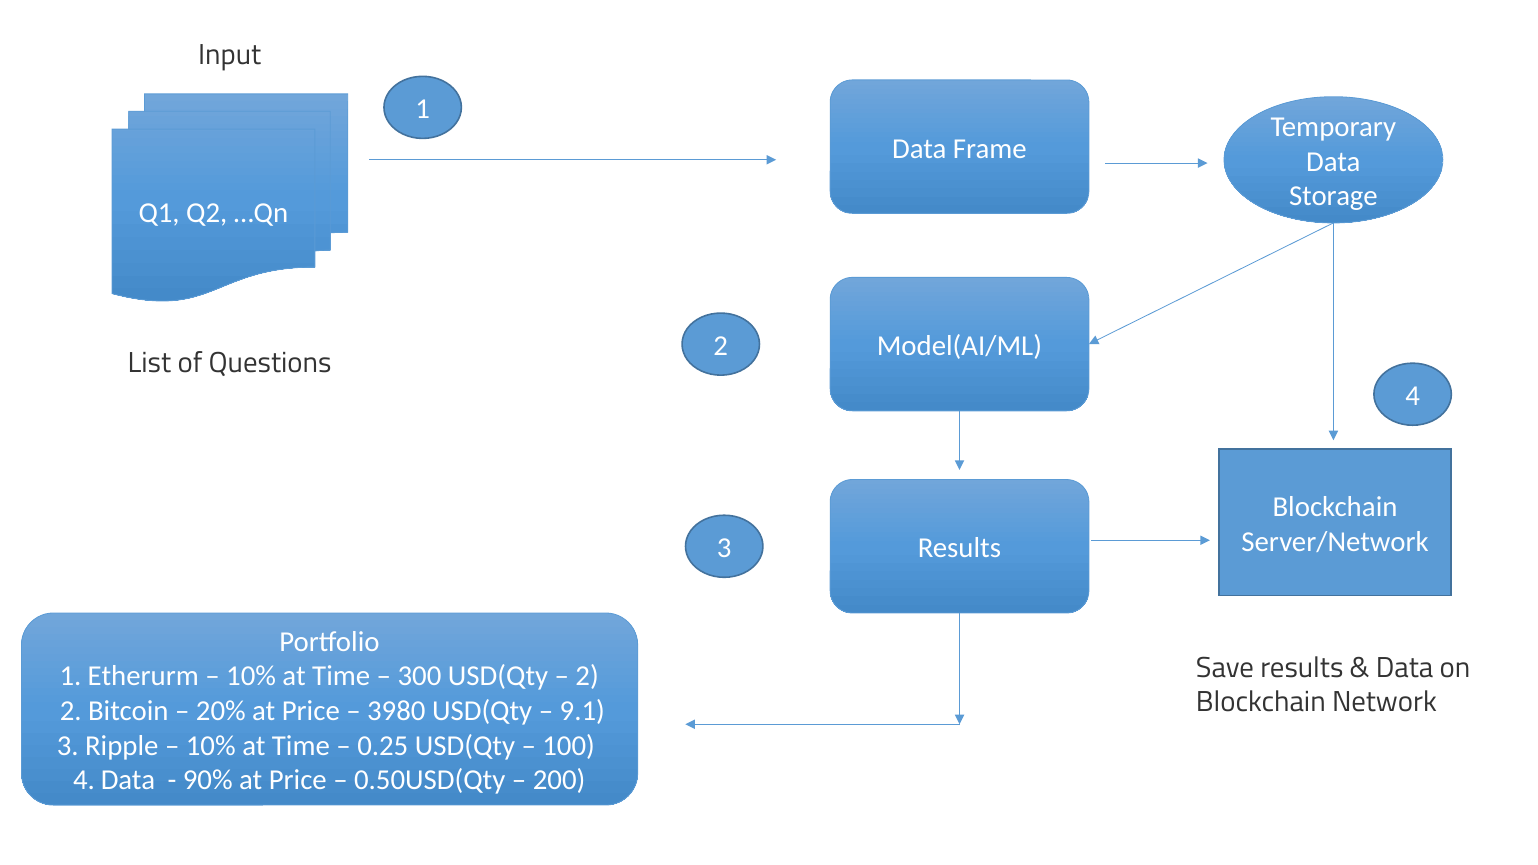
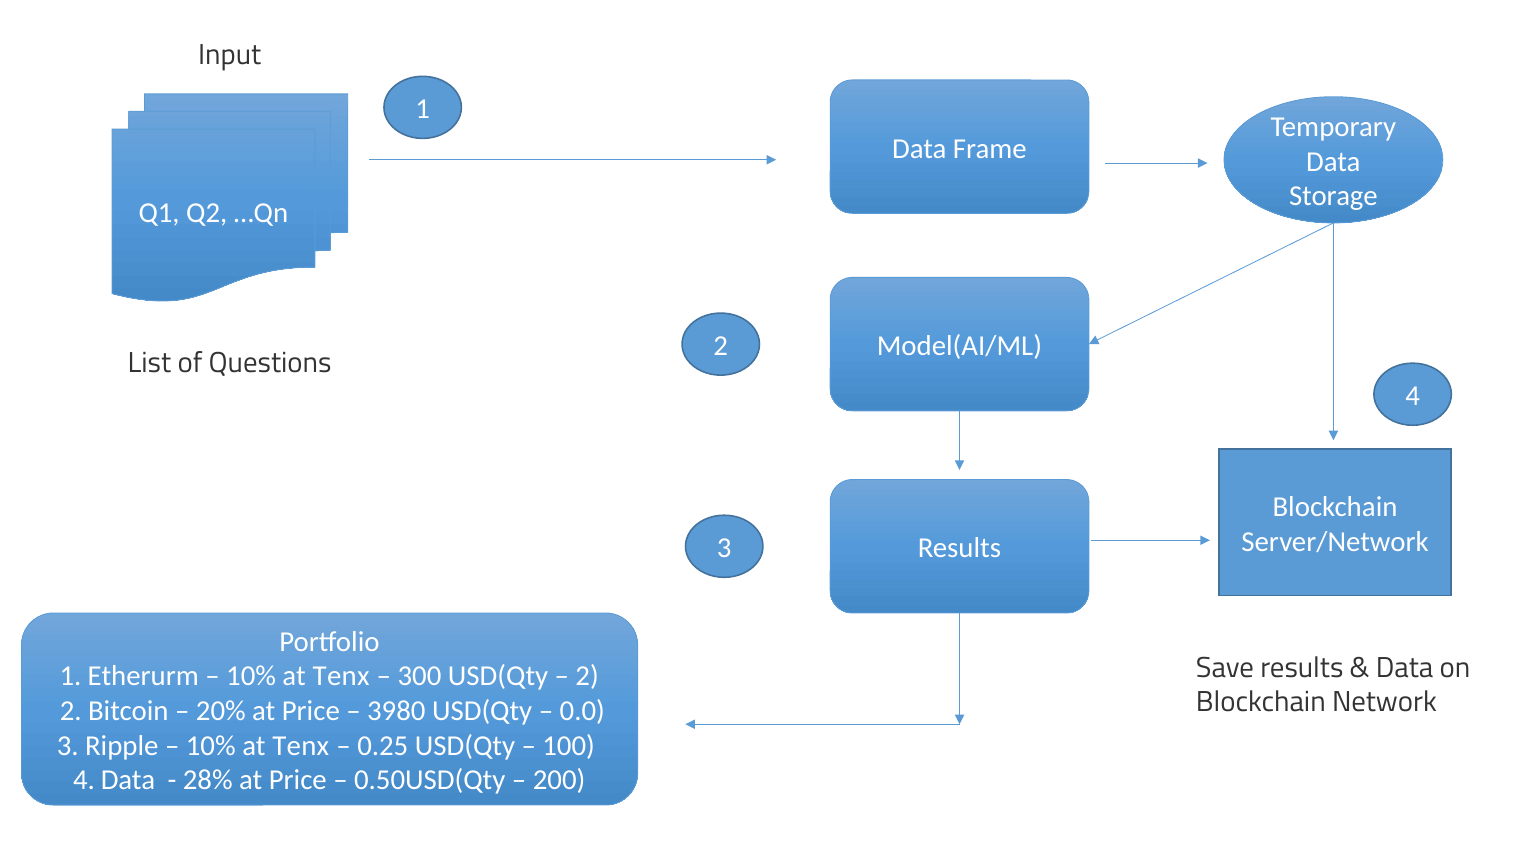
Time at (341, 676): Time -> Tenx
9.1: 9.1 -> 0.0
Time at (301, 746): Time -> Tenx
90%: 90% -> 28%
